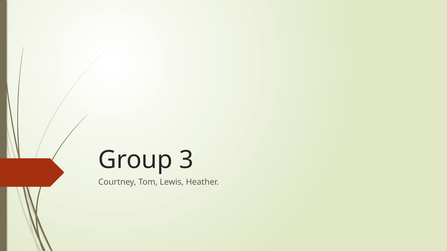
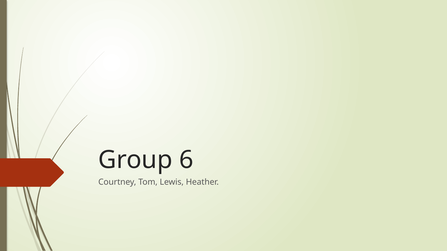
3: 3 -> 6
